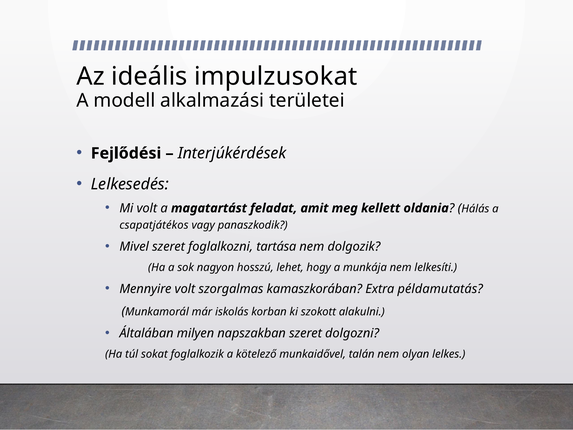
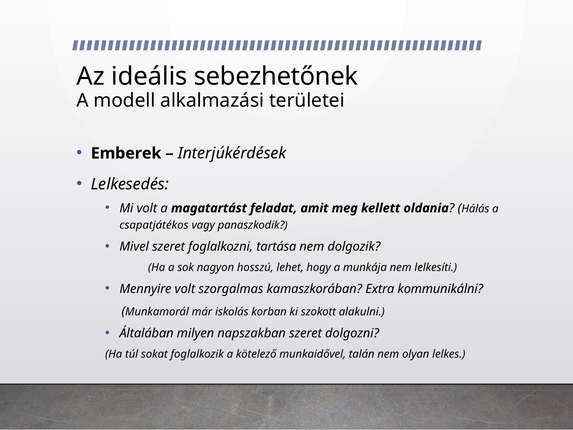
impulzusokat: impulzusokat -> sebezhetőnek
Fejlődési: Fejlődési -> Emberek
példamutatás: példamutatás -> kommunikálni
